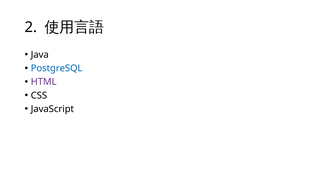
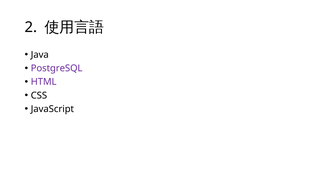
PostgreSQL colour: blue -> purple
